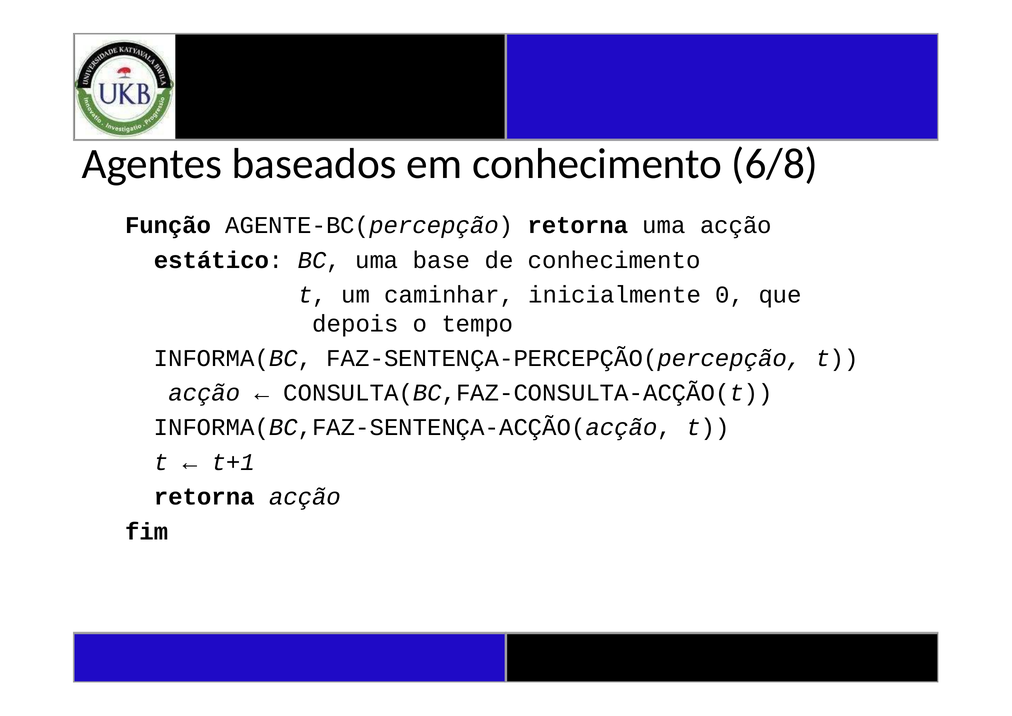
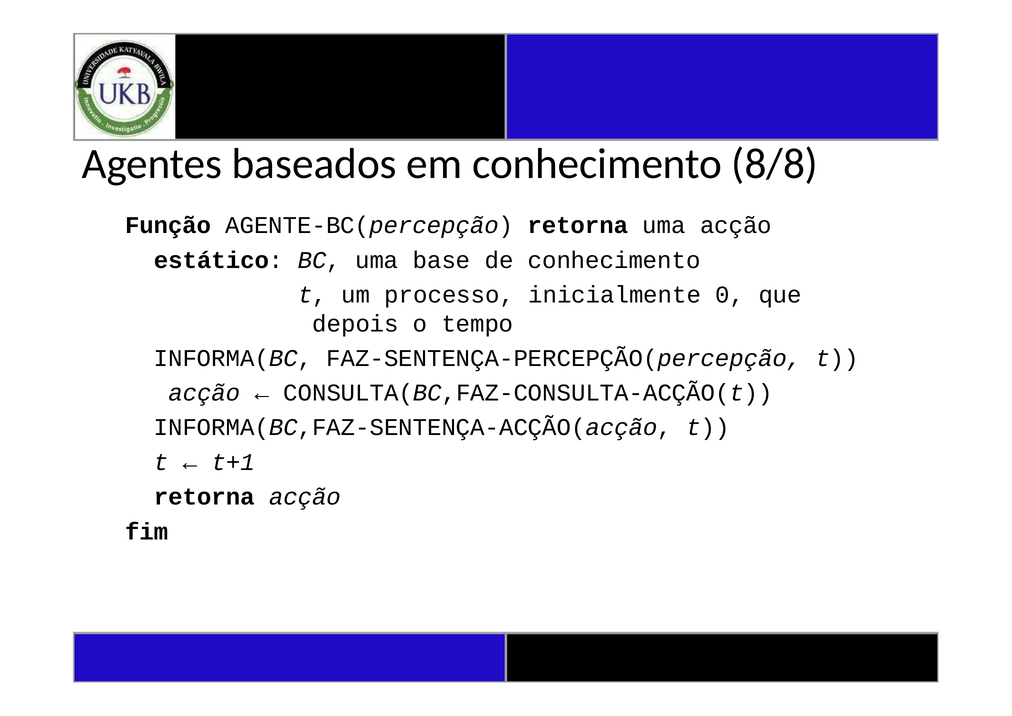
6/8: 6/8 -> 8/8
caminhar: caminhar -> processo
